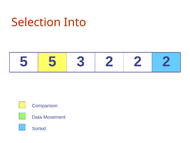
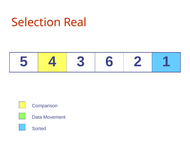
Into: Into -> Real
5 5: 5 -> 4
3 2: 2 -> 6
2 at (166, 61): 2 -> 1
